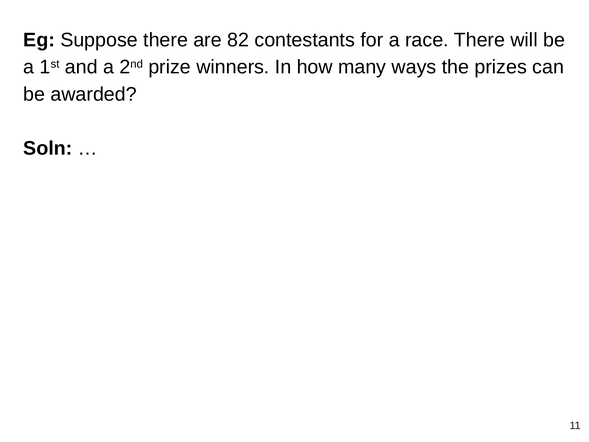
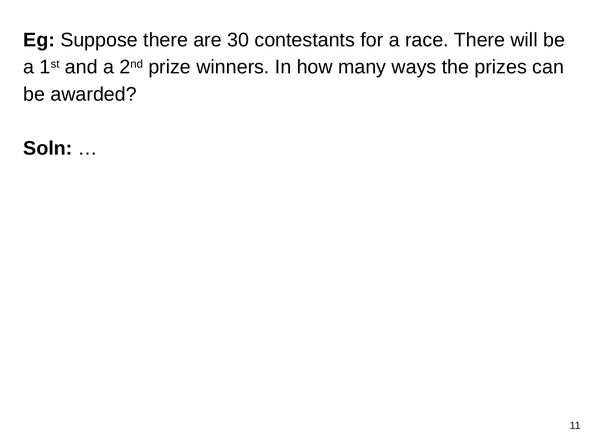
82: 82 -> 30
